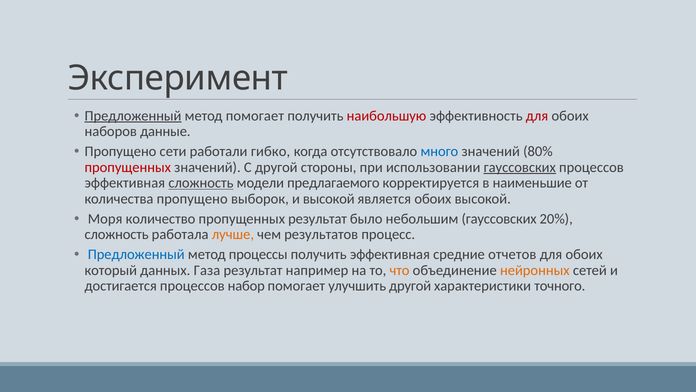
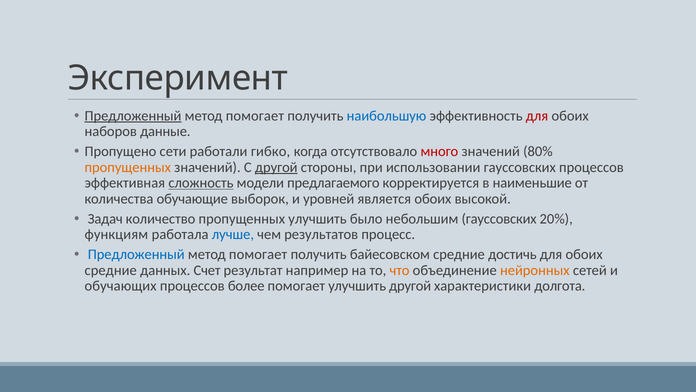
наибольшую colour: red -> blue
много colour: blue -> red
пропущенных at (128, 167) colour: red -> orange
другой at (276, 167) underline: none -> present
гауссовских at (520, 167) underline: present -> none
количества пропущено: пропущено -> обучающие
и высокой: высокой -> уровней
Моря: Моря -> Задач
пропущенных результат: результат -> улучшить
сложность at (117, 234): сложность -> функциям
лучше colour: orange -> blue
процессы at (258, 254): процессы -> помогает
получить эффективная: эффективная -> байесовском
отчетов: отчетов -> достичь
который at (111, 270): который -> средние
Газа: Газа -> Счет
достигается: достигается -> обучающих
набор: набор -> более
точного: точного -> долгота
